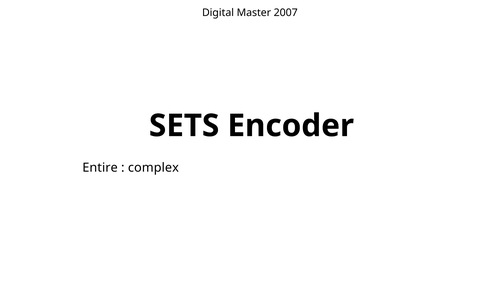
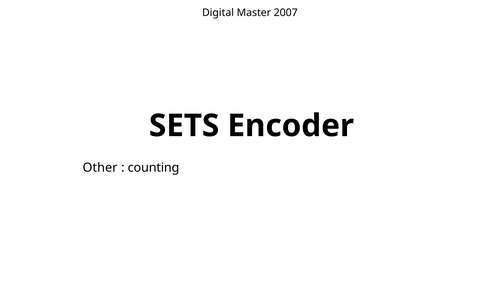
Entire: Entire -> Other
complex: complex -> counting
